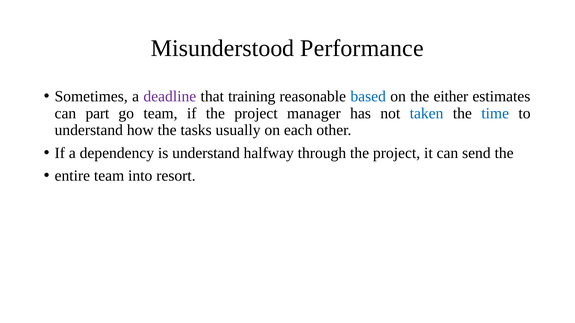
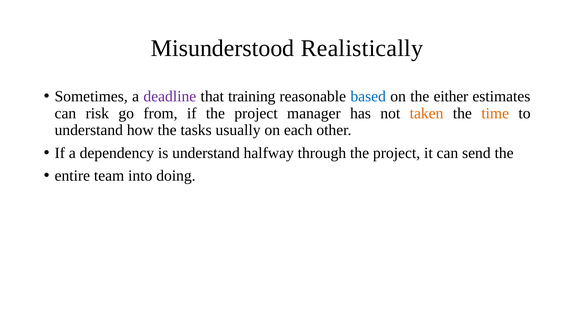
Performance: Performance -> Realistically
part: part -> risk
go team: team -> from
taken colour: blue -> orange
time colour: blue -> orange
resort: resort -> doing
